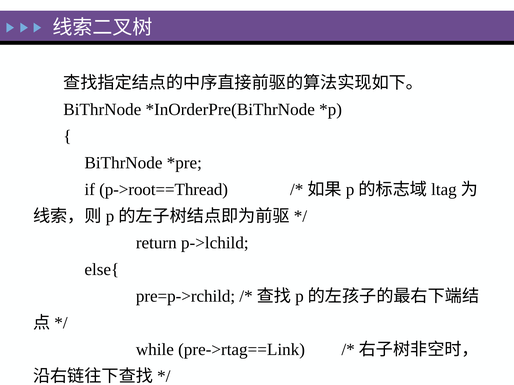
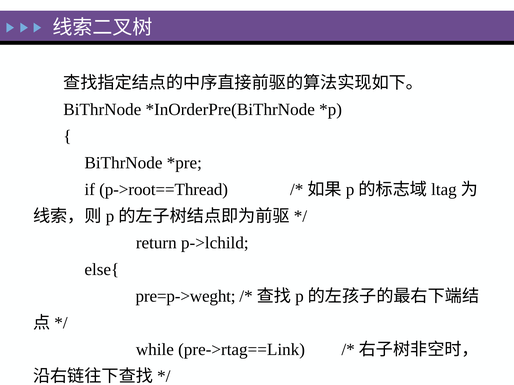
pre=p->rchild: pre=p->rchild -> pre=p->weght
